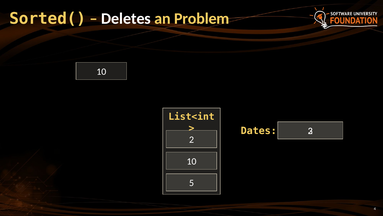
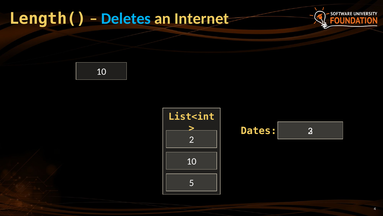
Sorted(: Sorted( -> Length(
Deletes colour: white -> light blue
Problem: Problem -> Internet
